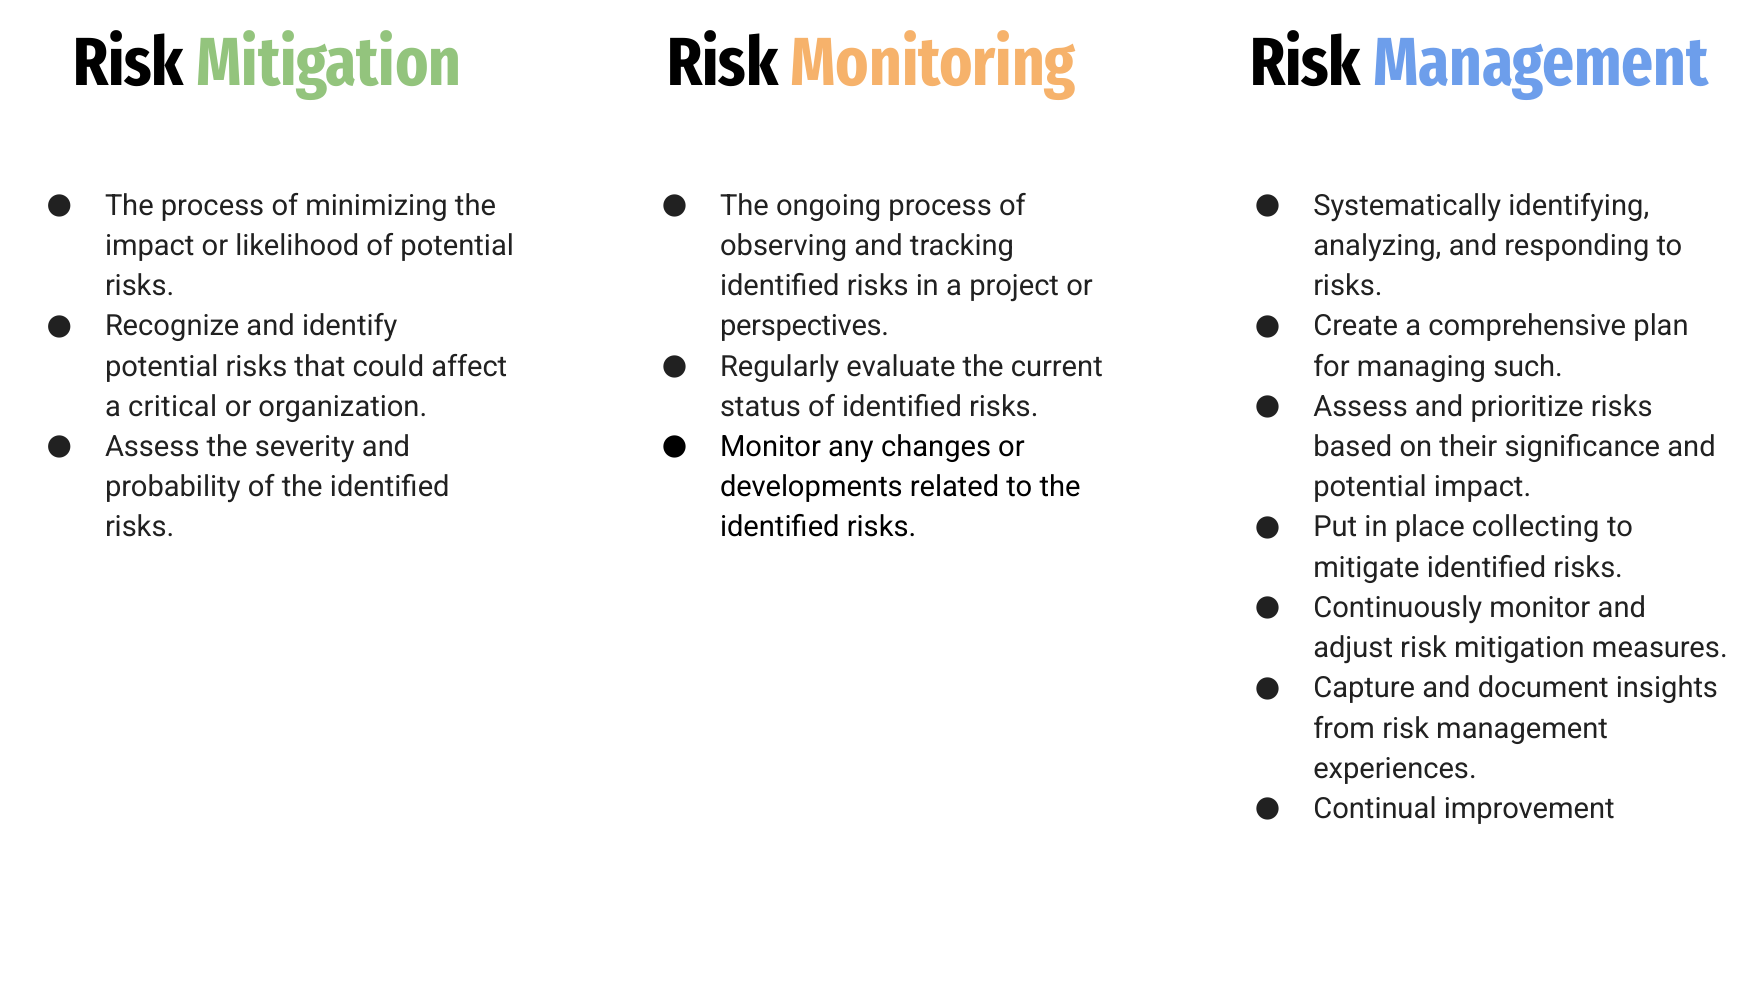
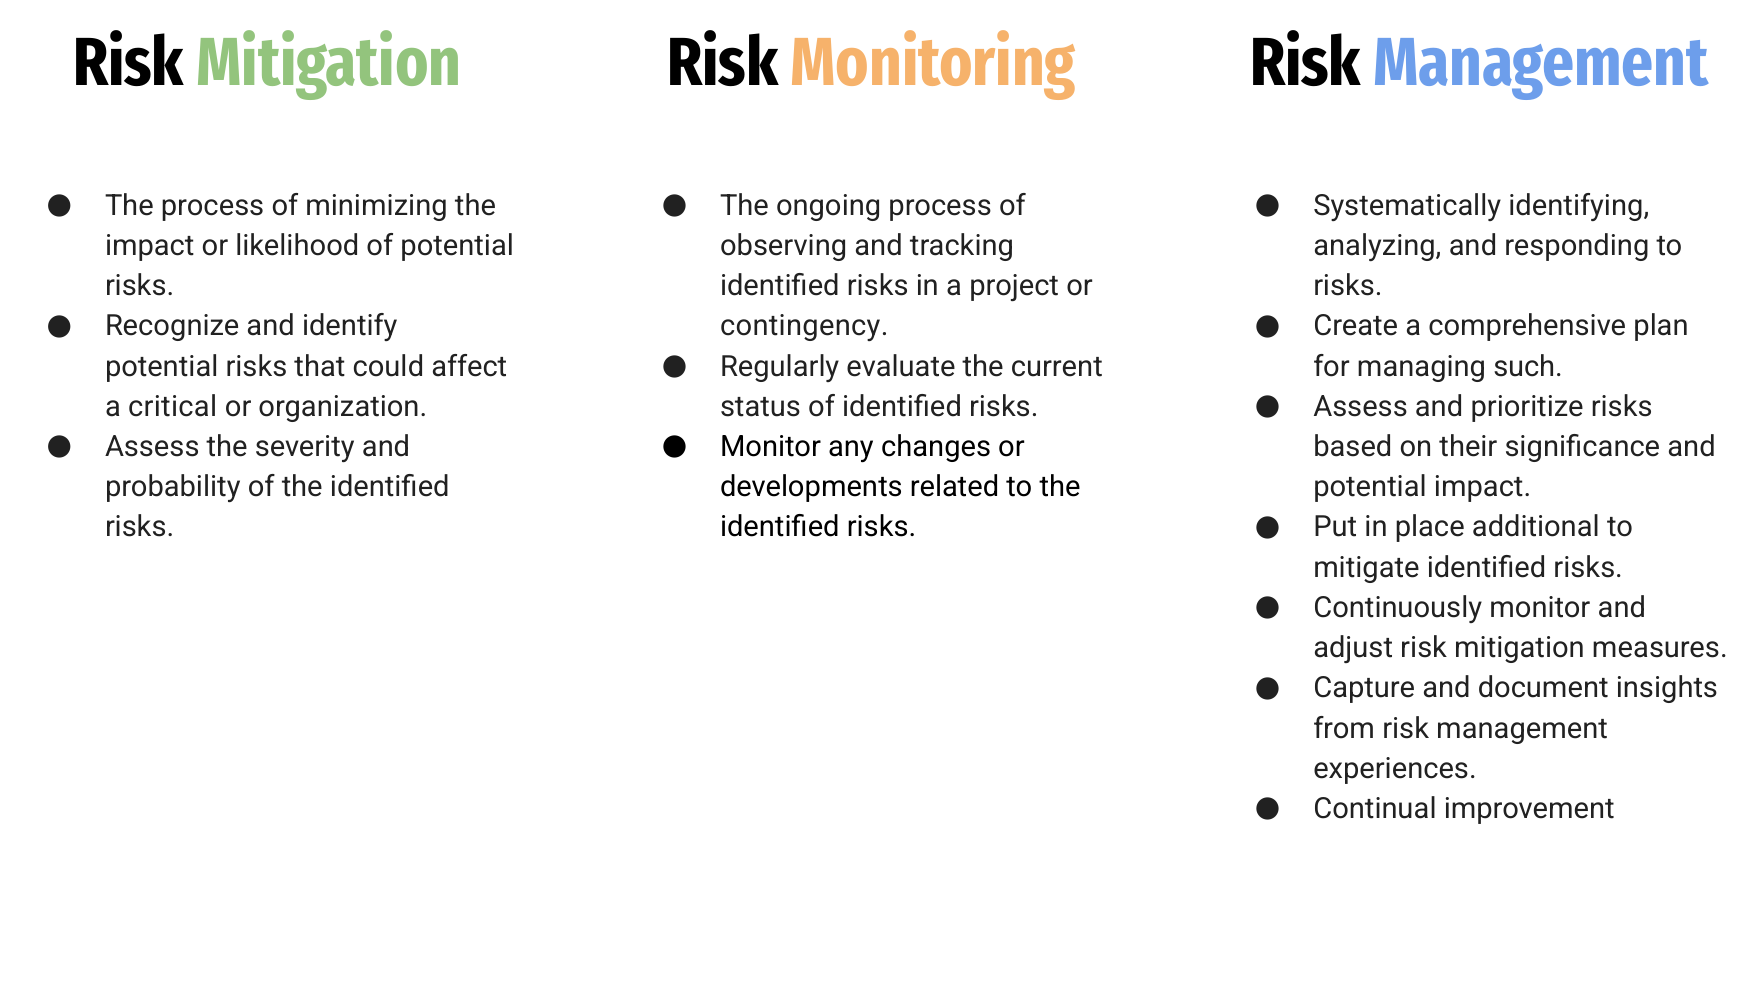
perspectives: perspectives -> contingency
collecting: collecting -> additional
